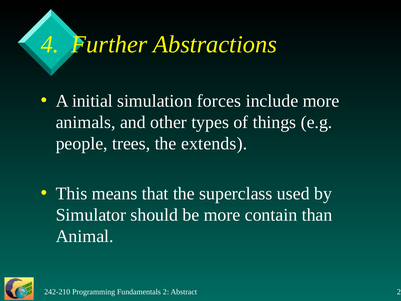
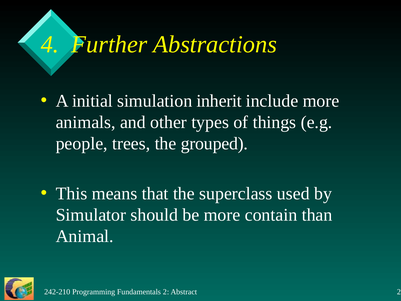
forces: forces -> inherit
extends: extends -> grouped
